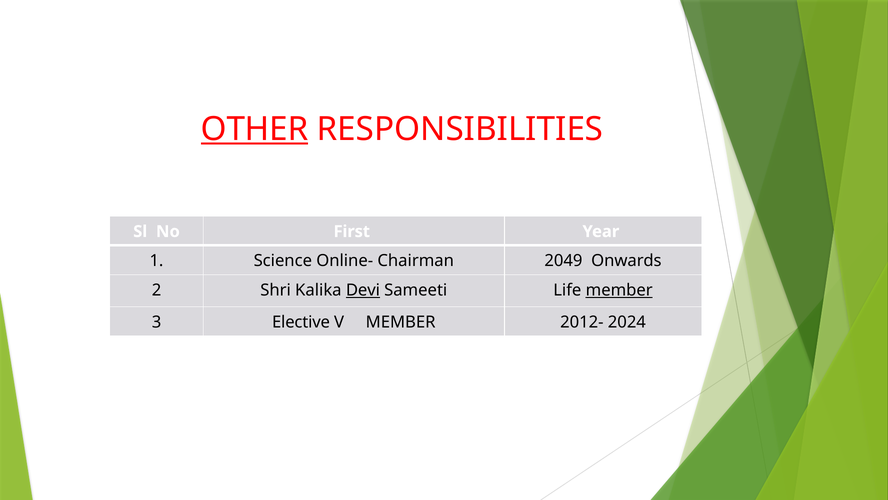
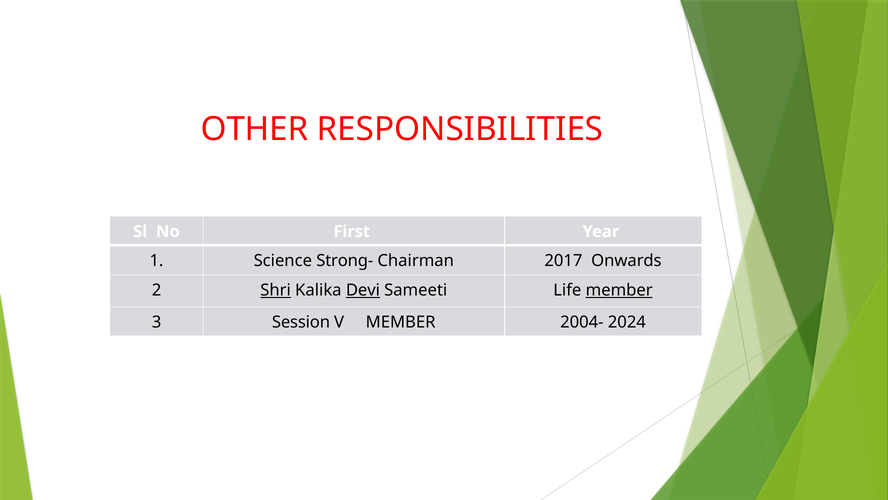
OTHER underline: present -> none
Online-: Online- -> Strong-
2049: 2049 -> 2017
Shri underline: none -> present
Elective: Elective -> Session
2012-: 2012- -> 2004-
